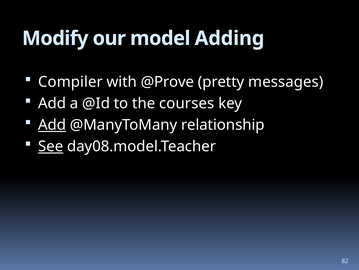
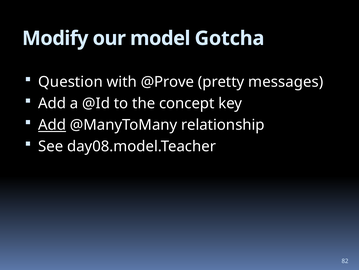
Adding: Adding -> Gotcha
Compiler: Compiler -> Question
courses: courses -> concept
See underline: present -> none
